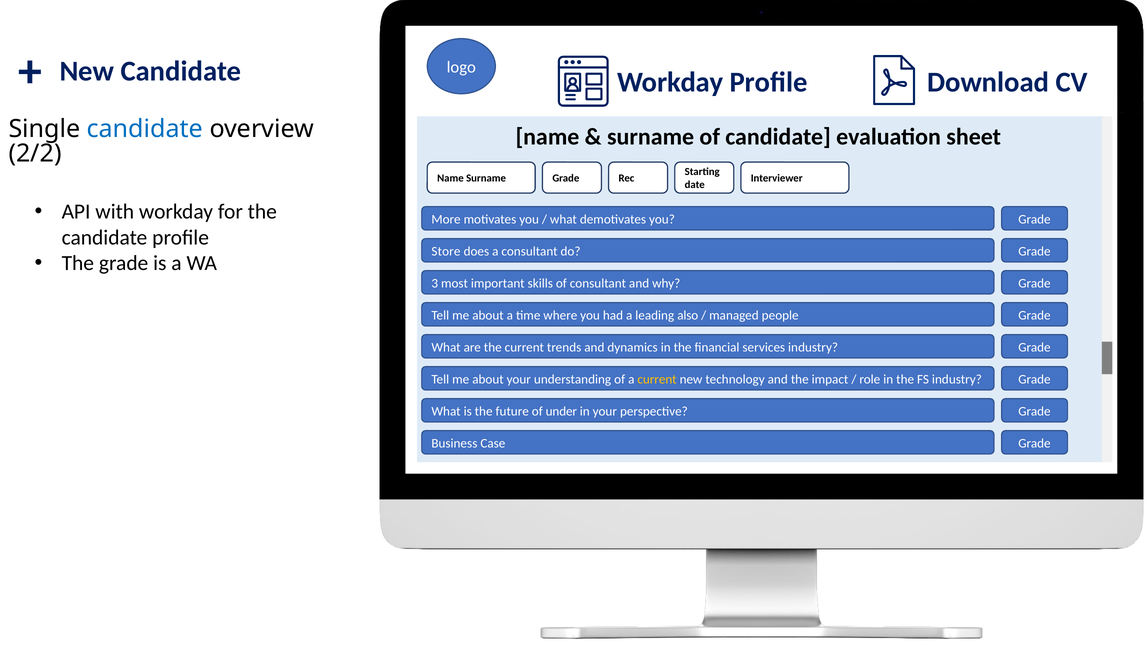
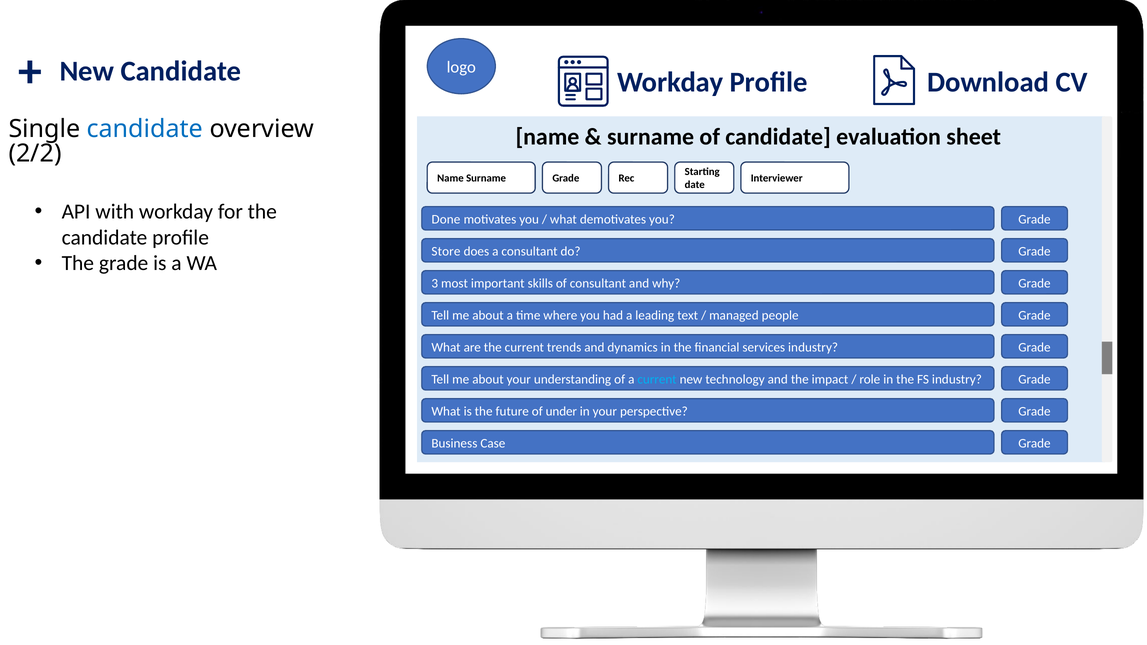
More: More -> Done
also: also -> text
current at (657, 379) colour: yellow -> light blue
